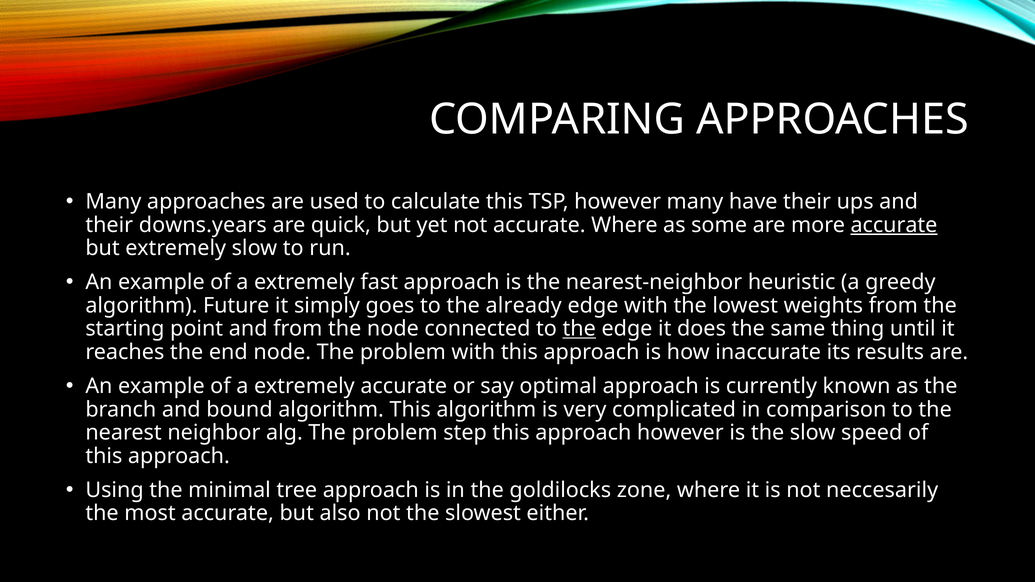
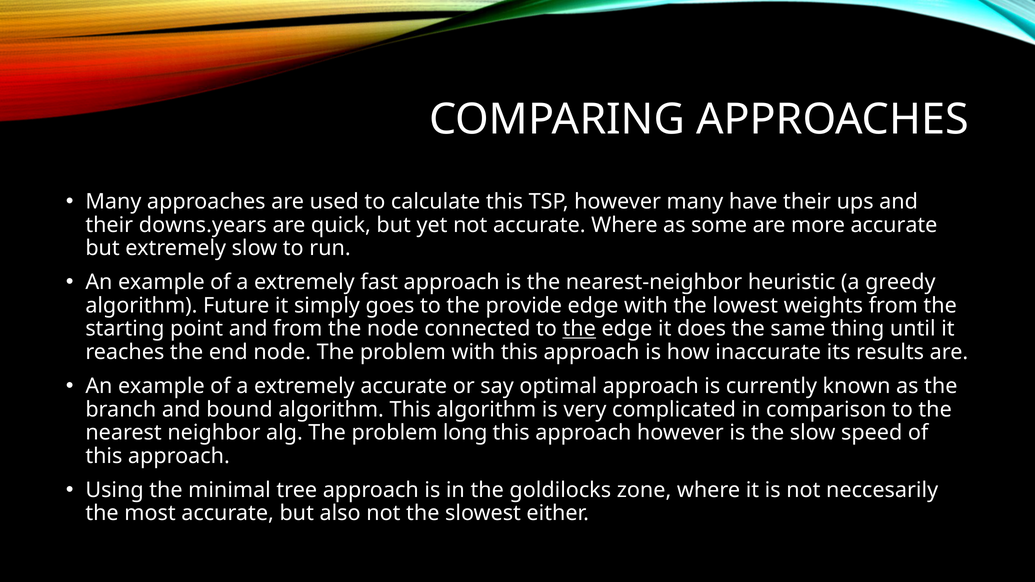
accurate at (894, 225) underline: present -> none
already: already -> provide
step: step -> long
